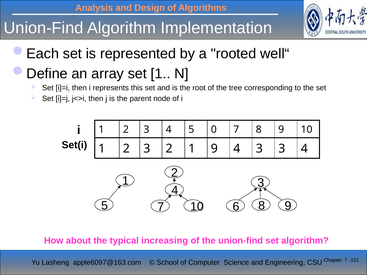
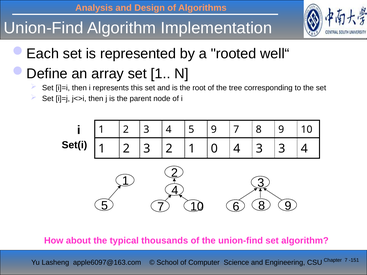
5 0: 0 -> 9
1 9: 9 -> 0
increasing: increasing -> thousands
